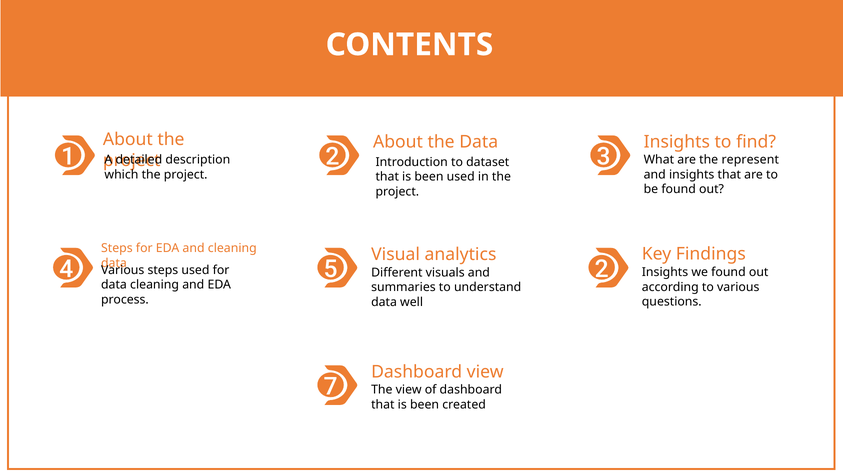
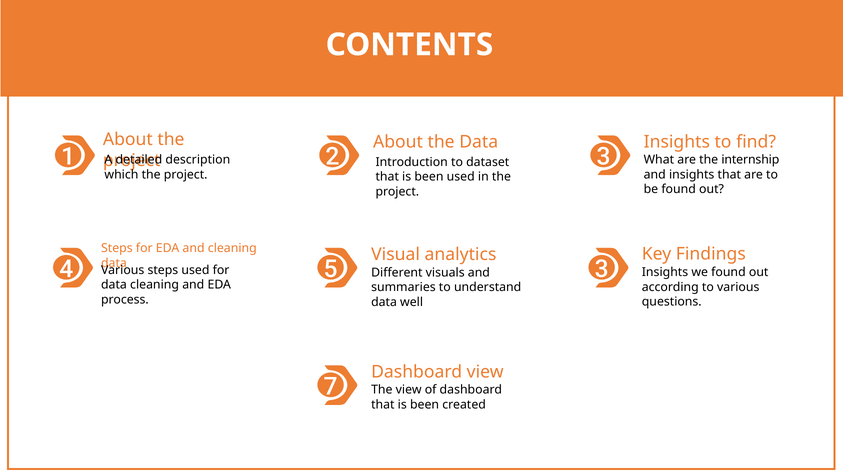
represent: represent -> internship
5 2: 2 -> 3
